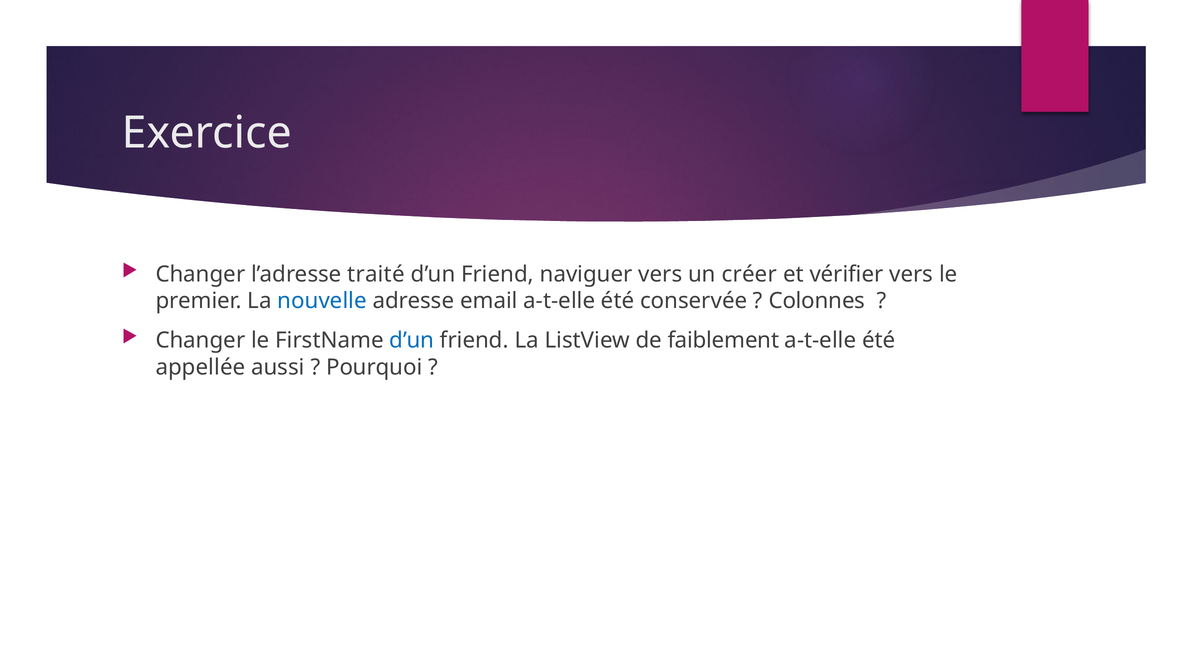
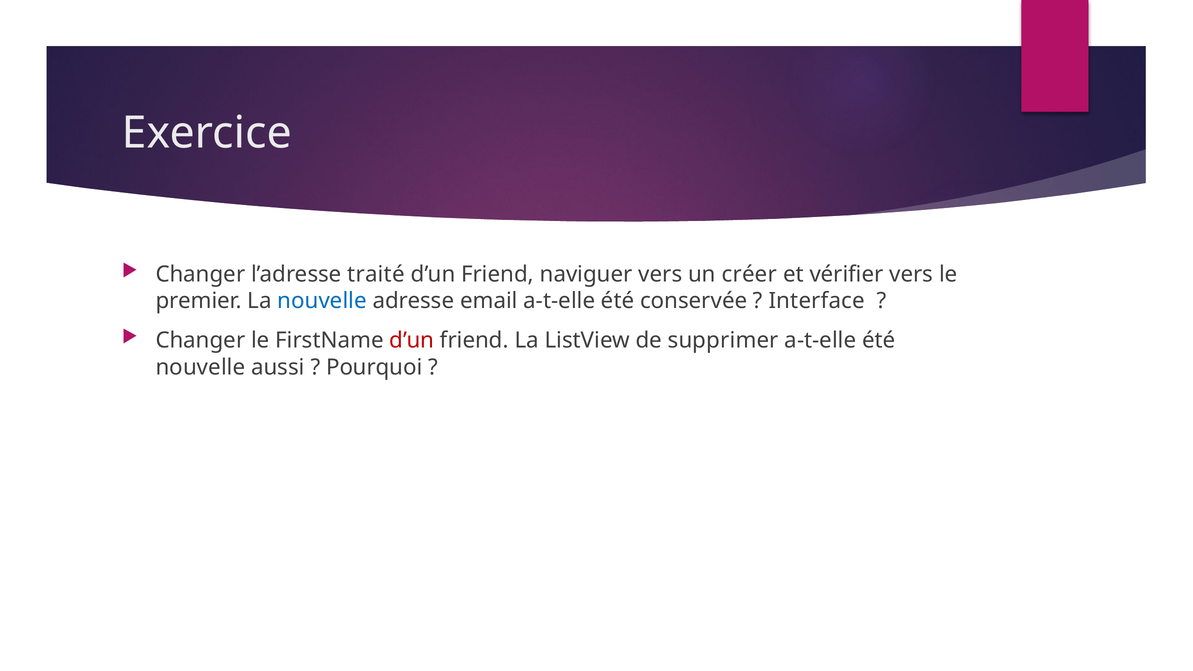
Colonnes: Colonnes -> Interface
d’un at (412, 340) colour: blue -> red
faiblement: faiblement -> supprimer
appellée at (200, 367): appellée -> nouvelle
